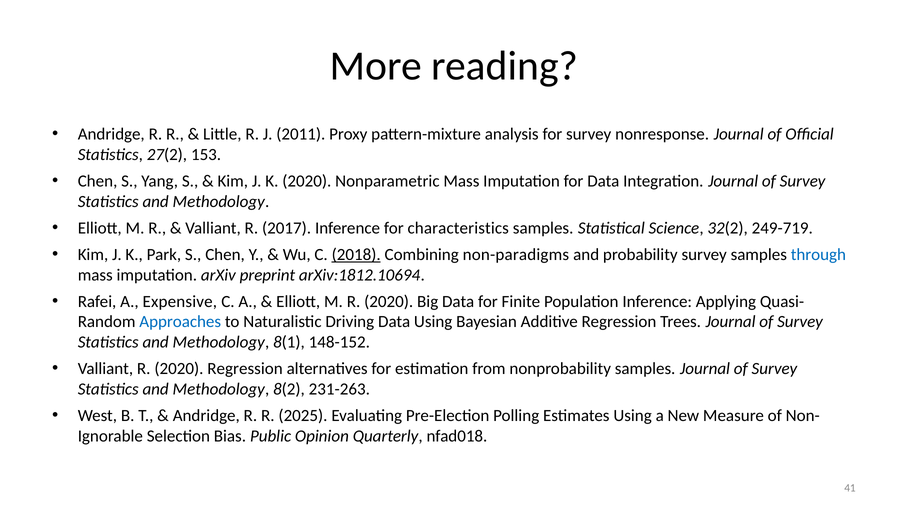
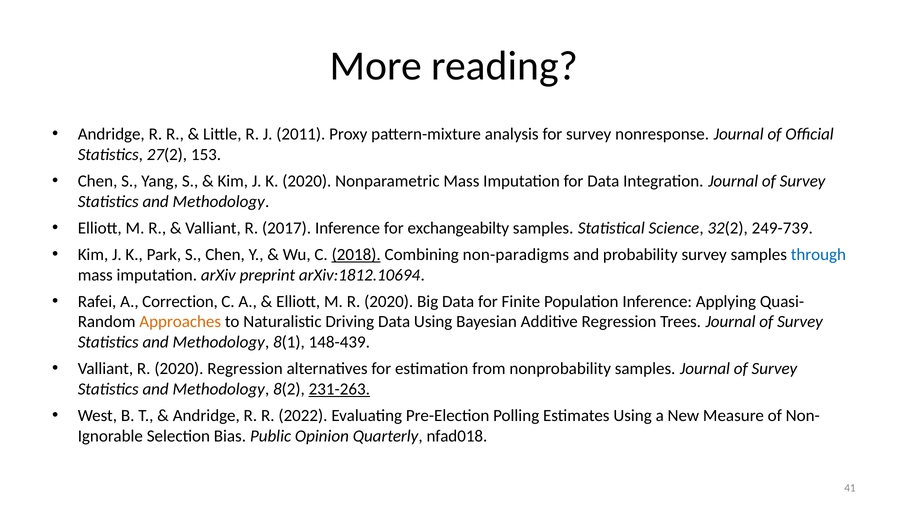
characteristics: characteristics -> exchangeabilty
249-719: 249-719 -> 249-739
Expensive: Expensive -> Correction
Approaches colour: blue -> orange
148-152: 148-152 -> 148-439
231-263 underline: none -> present
2025: 2025 -> 2022
